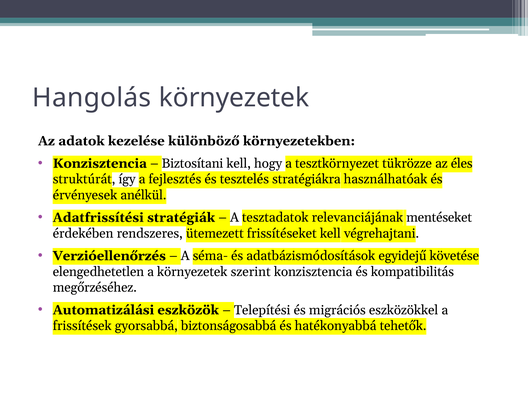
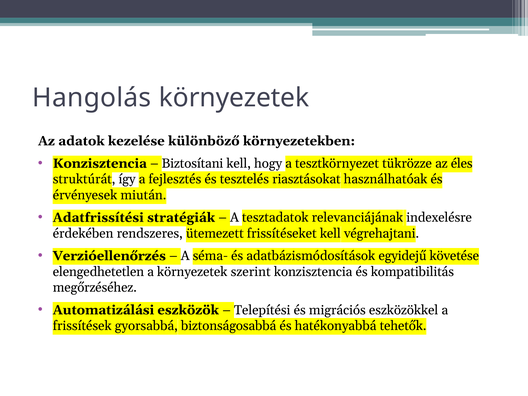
stratégiákra: stratégiákra -> riasztásokat
anélkül: anélkül -> miután
mentéseket: mentéseket -> indexelésre
